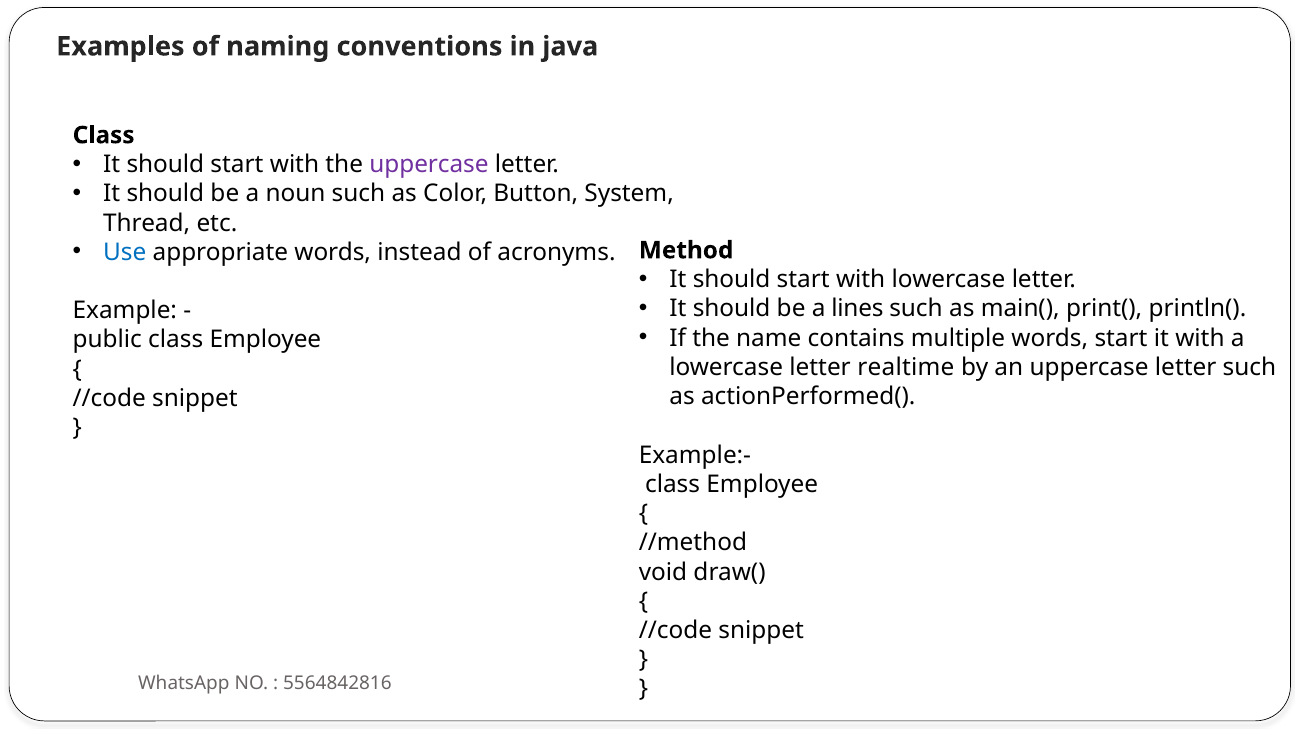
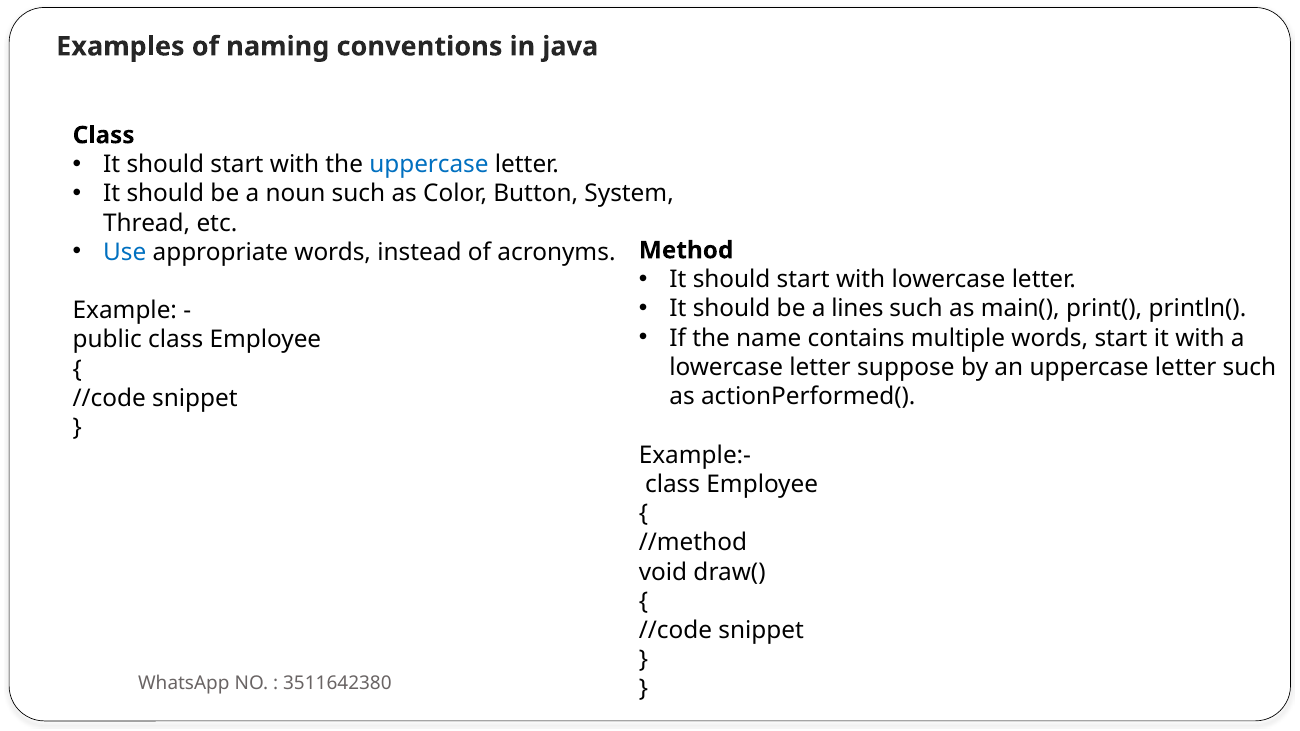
uppercase at (429, 165) colour: purple -> blue
realtime: realtime -> suppose
5564842816: 5564842816 -> 3511642380
